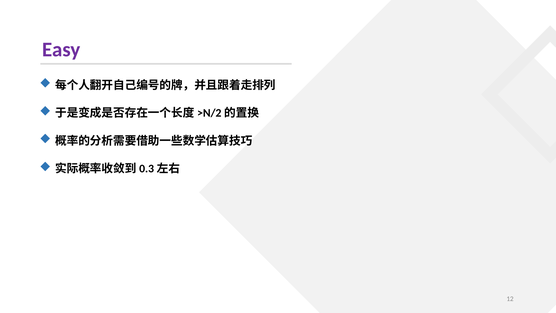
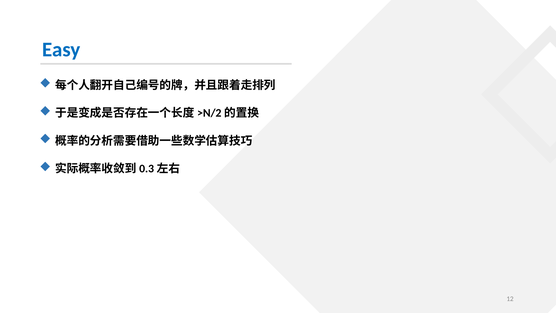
Easy colour: purple -> blue
